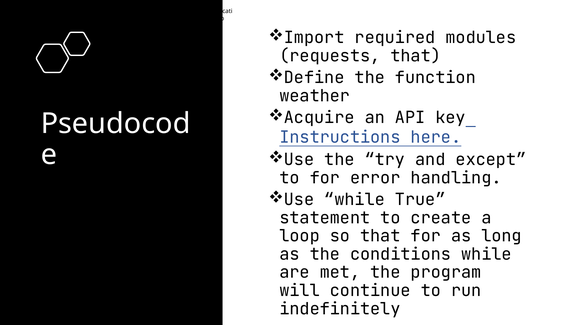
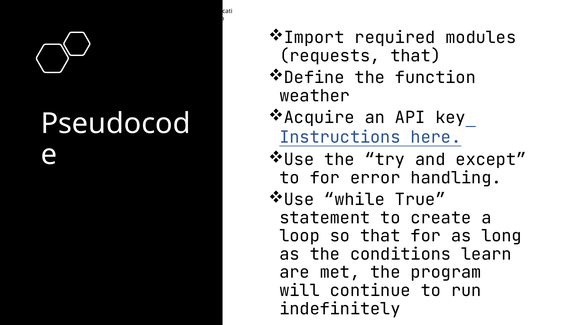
conditions while: while -> learn
